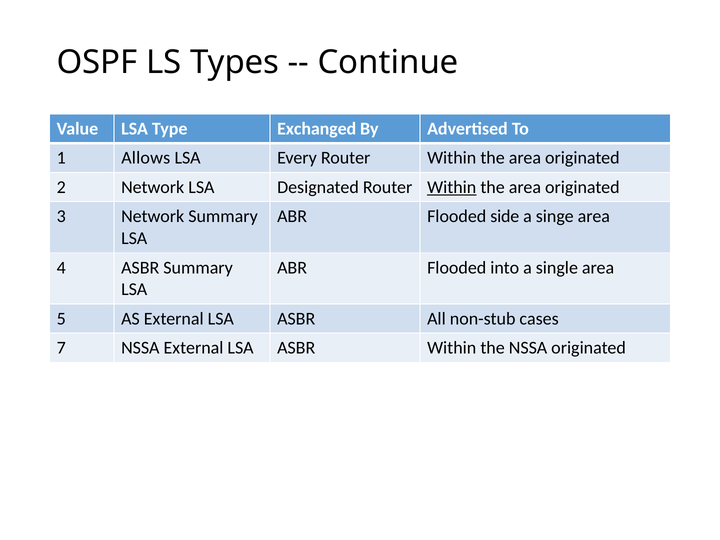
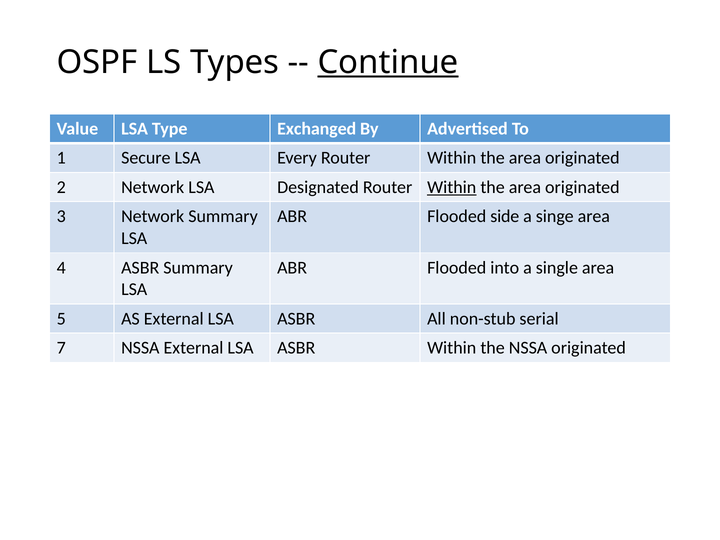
Continue underline: none -> present
Allows: Allows -> Secure
cases: cases -> serial
